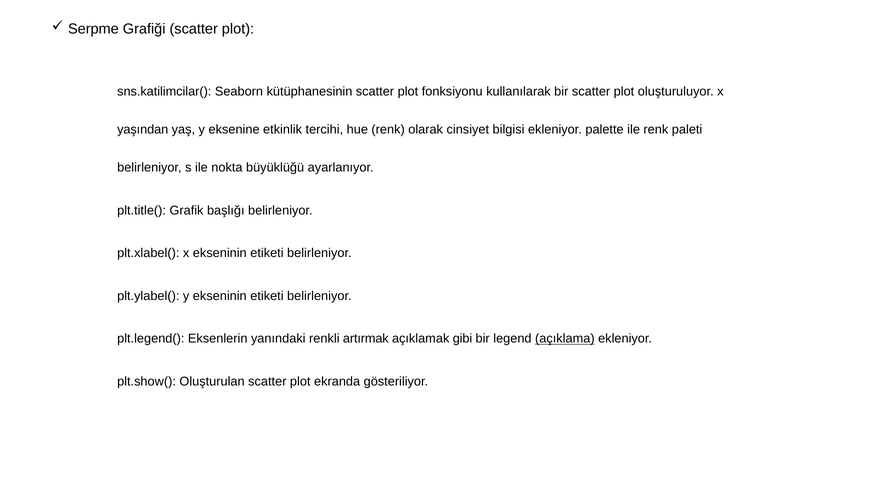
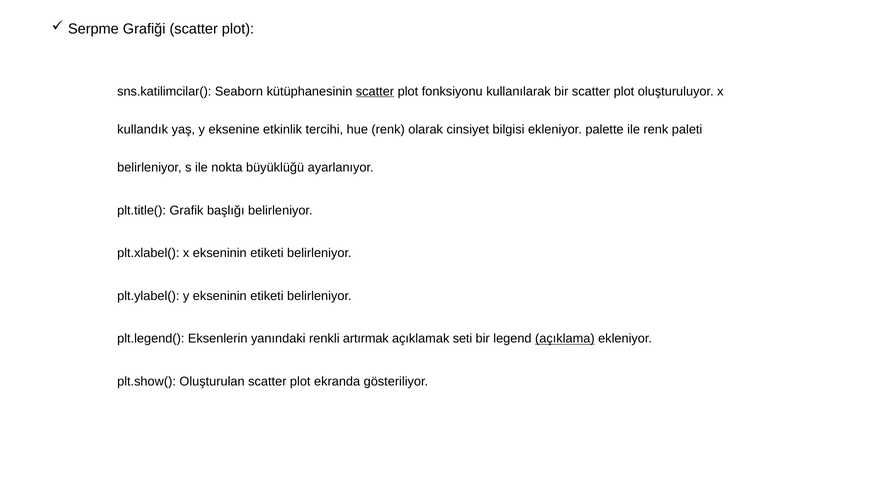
scatter at (375, 91) underline: none -> present
yaşından: yaşından -> kullandık
gibi: gibi -> seti
